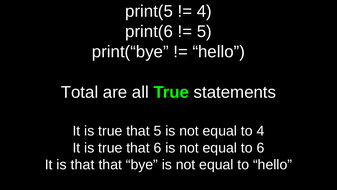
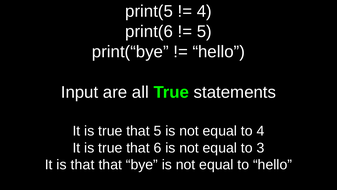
Total: Total -> Input
to 6: 6 -> 3
